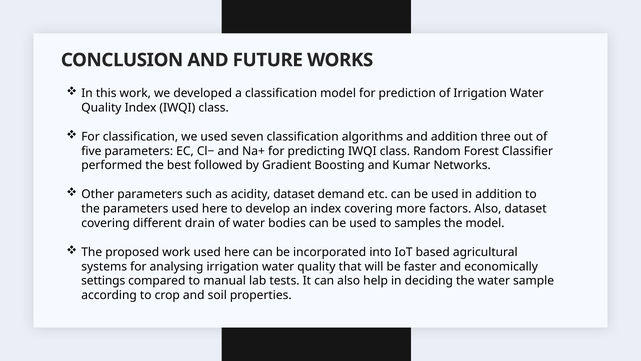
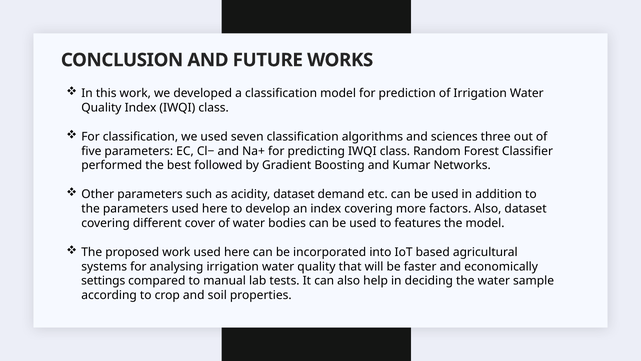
and addition: addition -> sciences
drain: drain -> cover
samples: samples -> features
